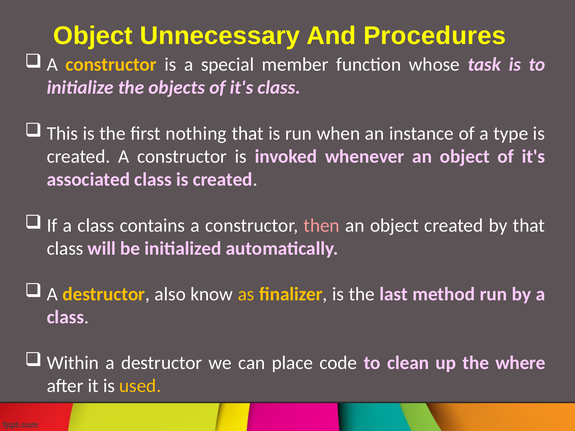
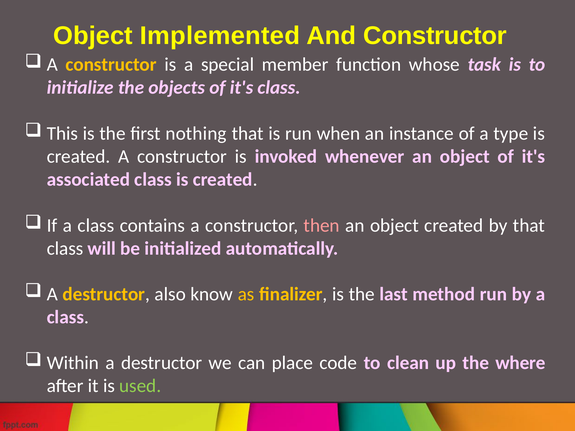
Unnecessary: Unnecessary -> Implemented
And Procedures: Procedures -> Constructor
used colour: yellow -> light green
